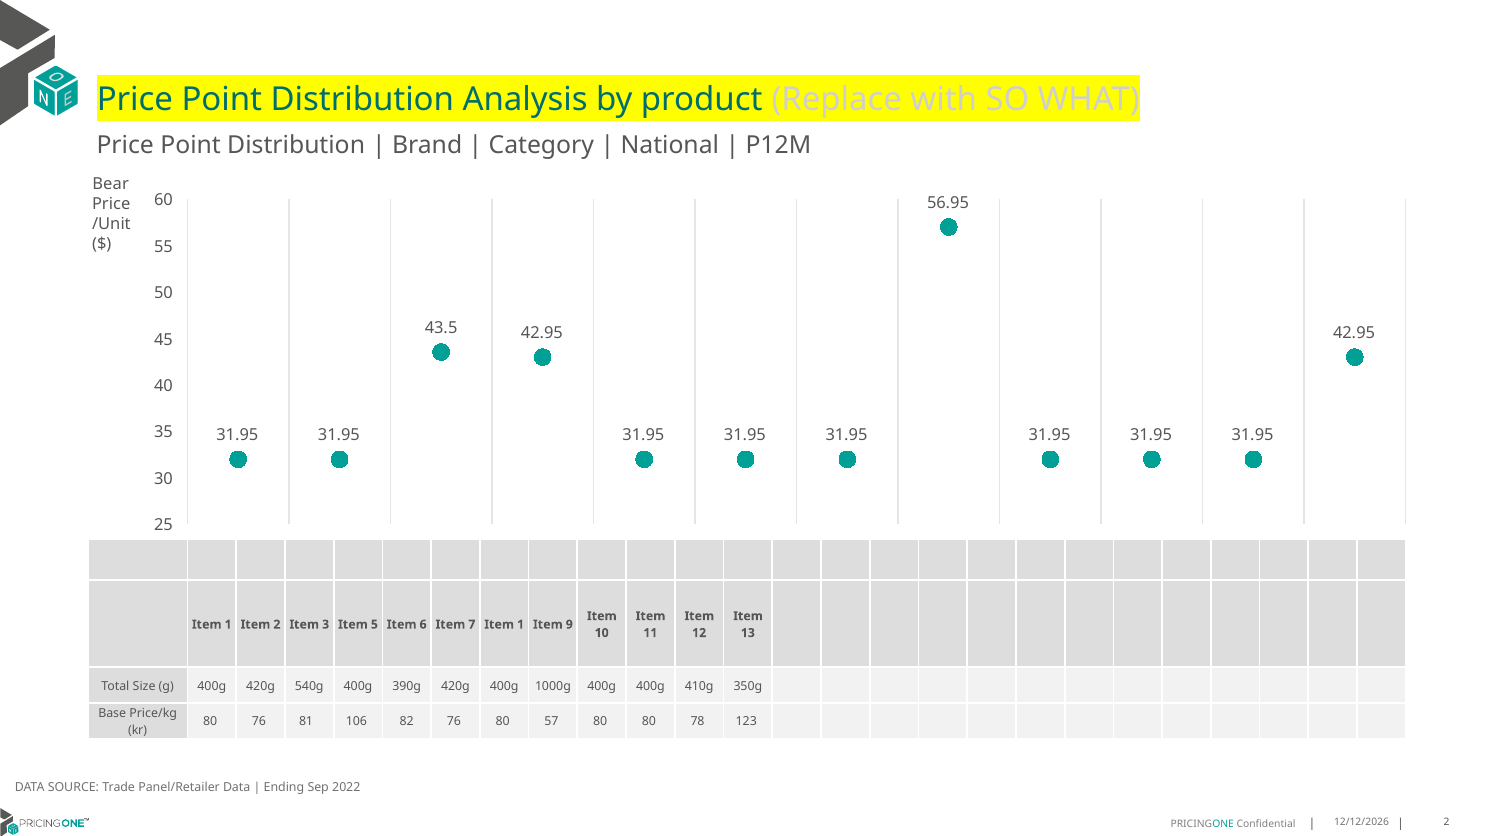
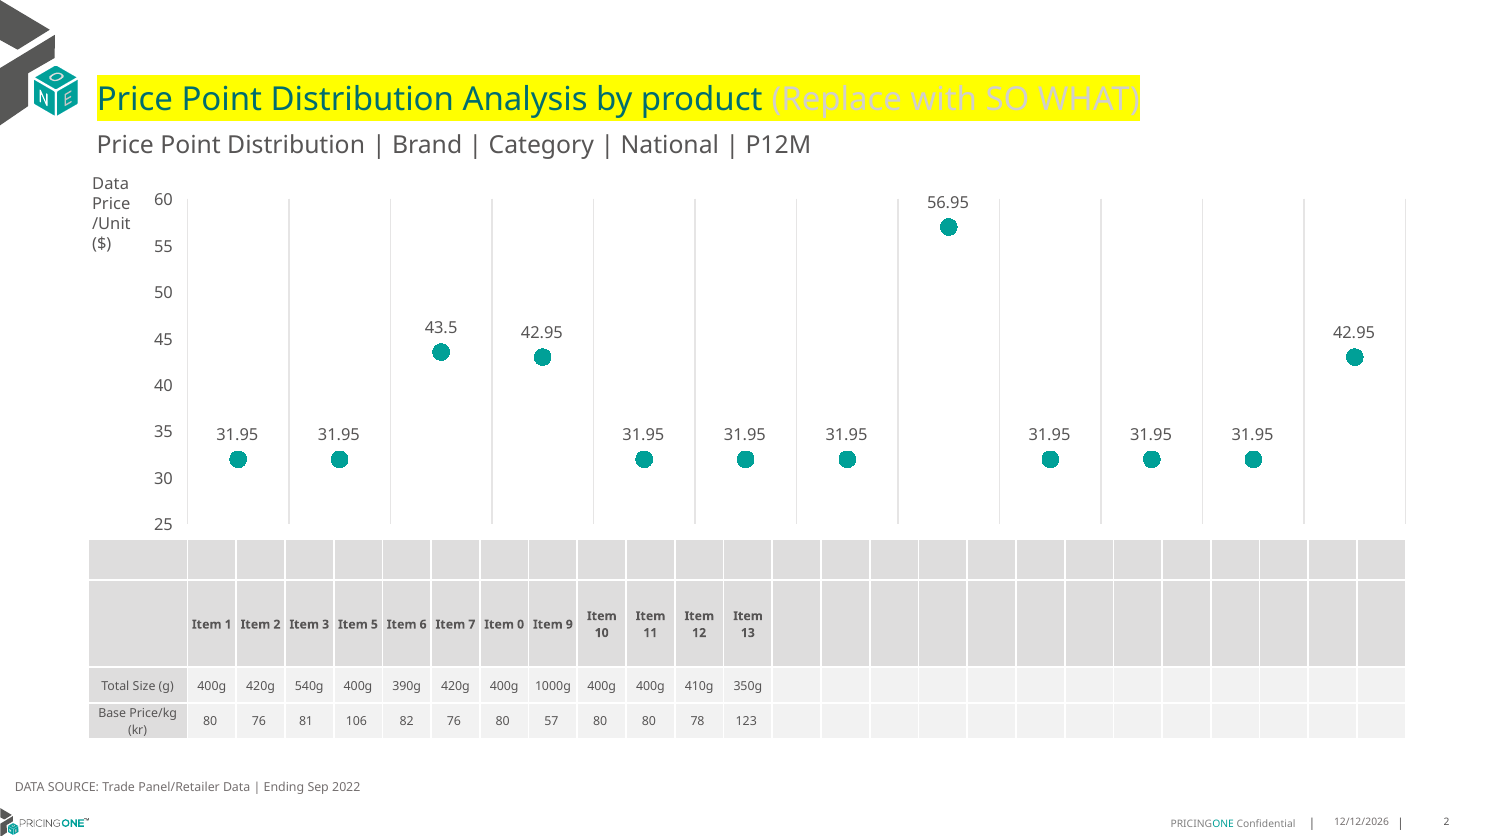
Bear at (111, 184): Bear -> Data
7 Item 1: 1 -> 0
